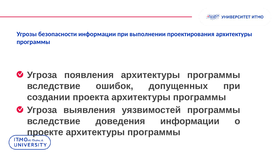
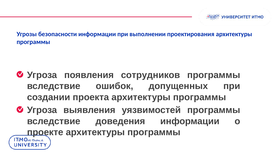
появления архитектуры: архитектуры -> сотрудников
